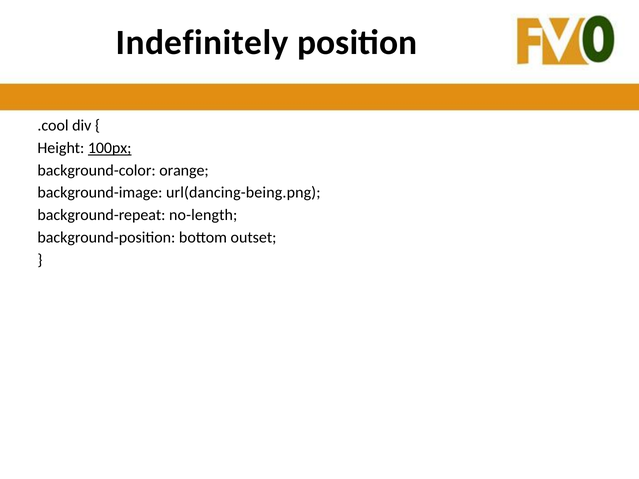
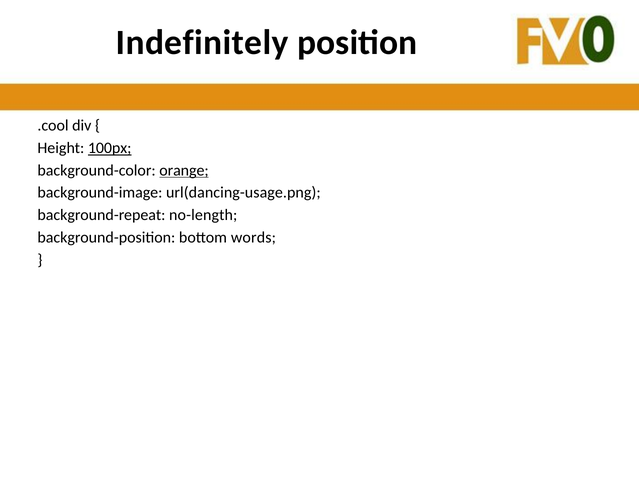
orange underline: none -> present
url(dancing-being.png: url(dancing-being.png -> url(dancing-usage.png
outset: outset -> words
